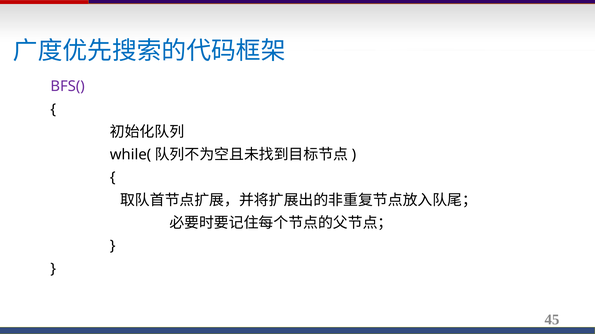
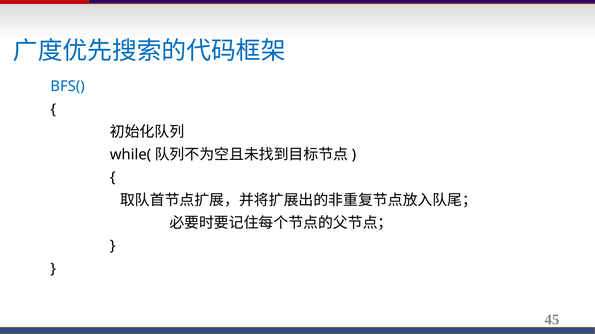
BFS( colour: purple -> blue
